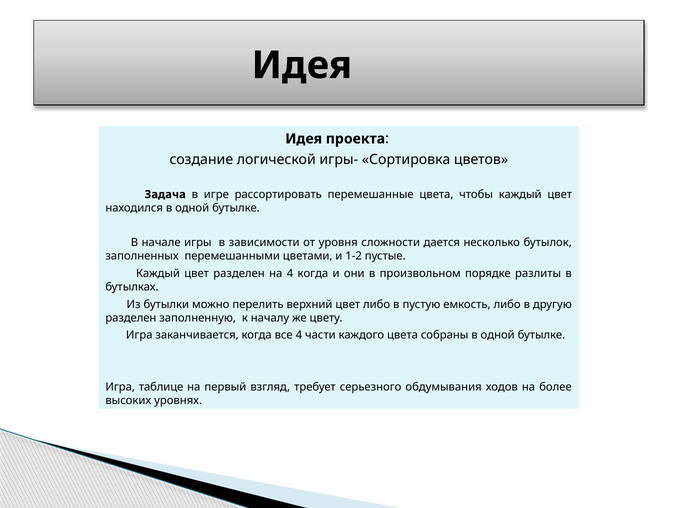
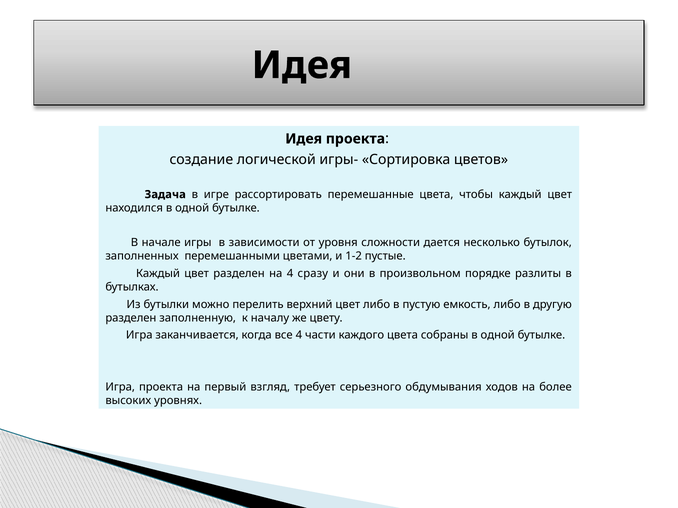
4 когда: когда -> сразу
Игра таблице: таблице -> проекта
